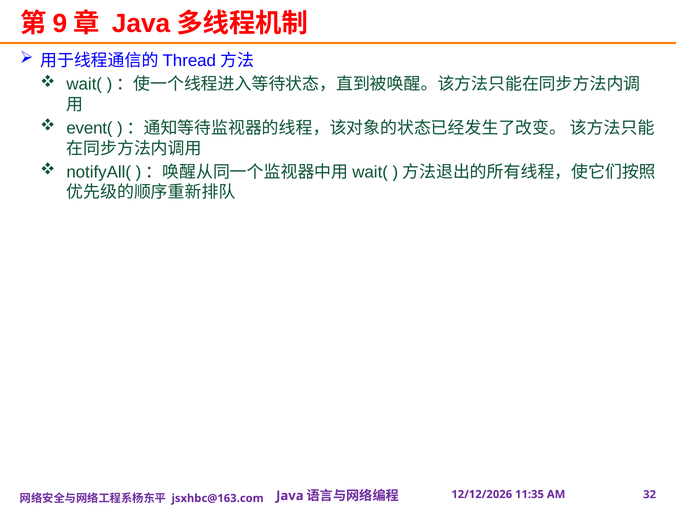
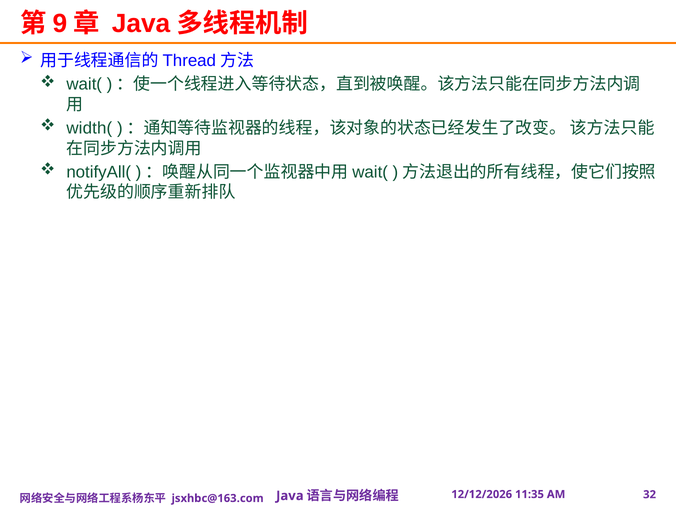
event(: event( -> width(
